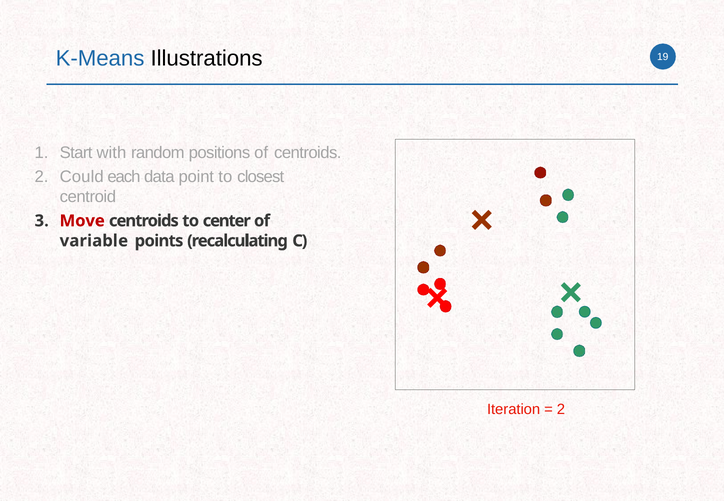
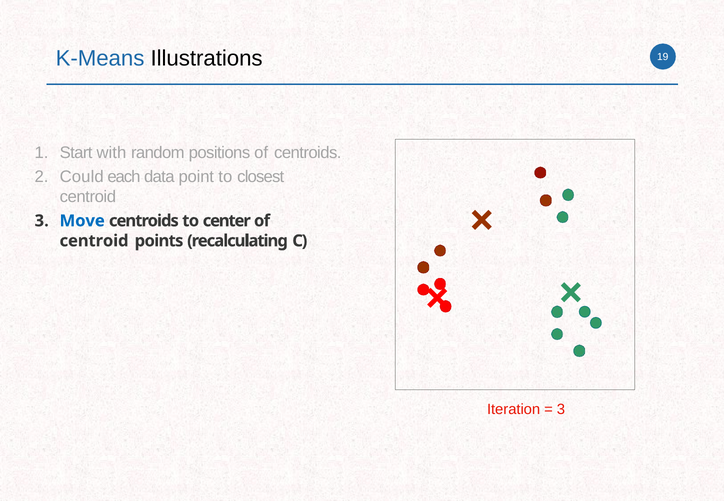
Move colour: red -> blue
variable at (94, 241): variable -> centroid
2 at (561, 410): 2 -> 3
